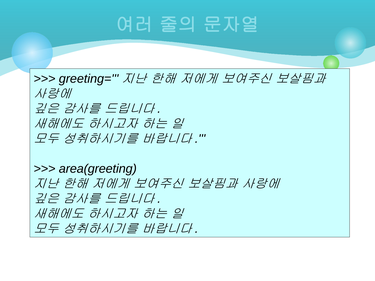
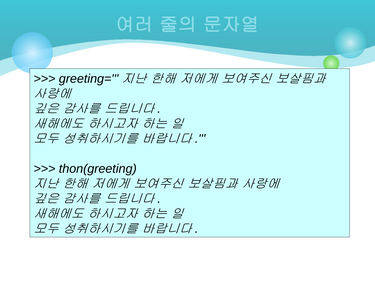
area(greeting: area(greeting -> thon(greeting
